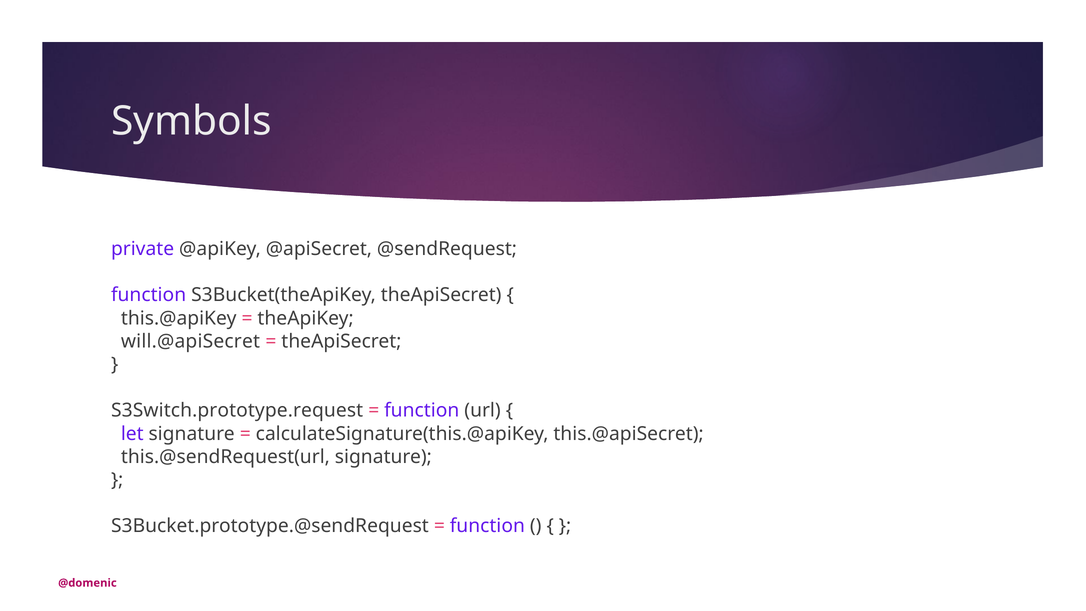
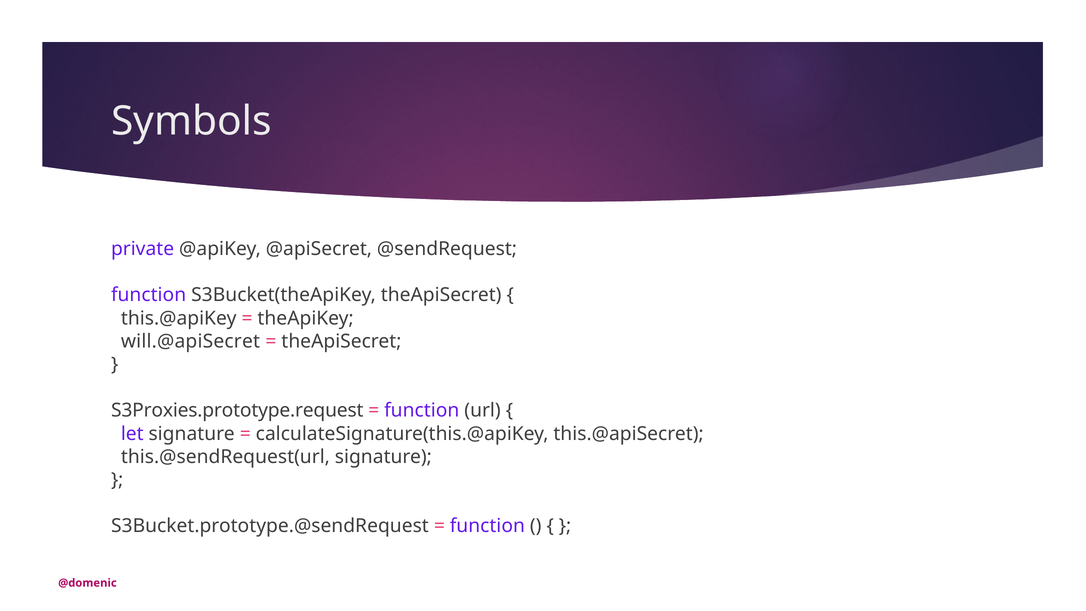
S3Switch.prototype.request: S3Switch.prototype.request -> S3Proxies.prototype.request
